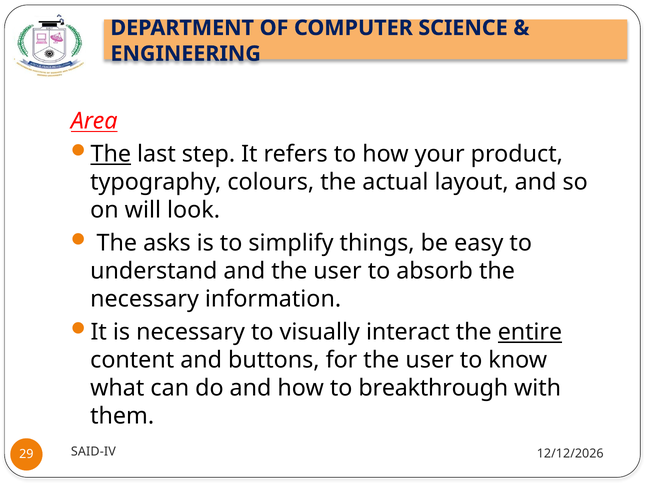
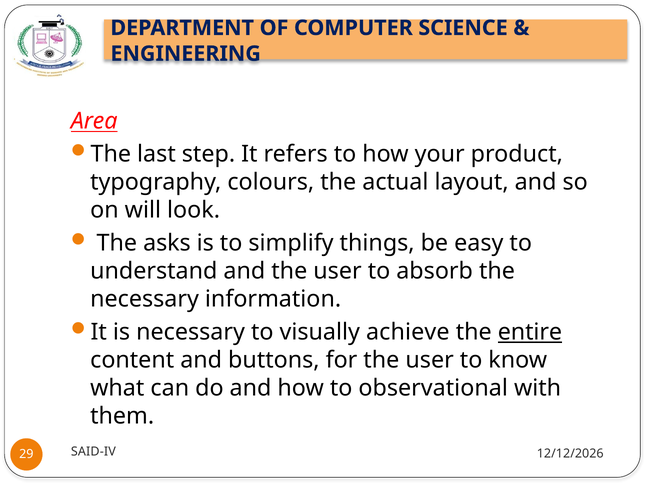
The at (111, 154) underline: present -> none
interact: interact -> achieve
breakthrough: breakthrough -> observational
